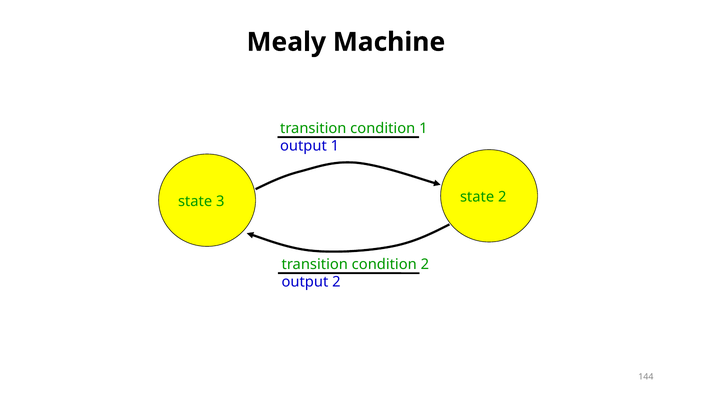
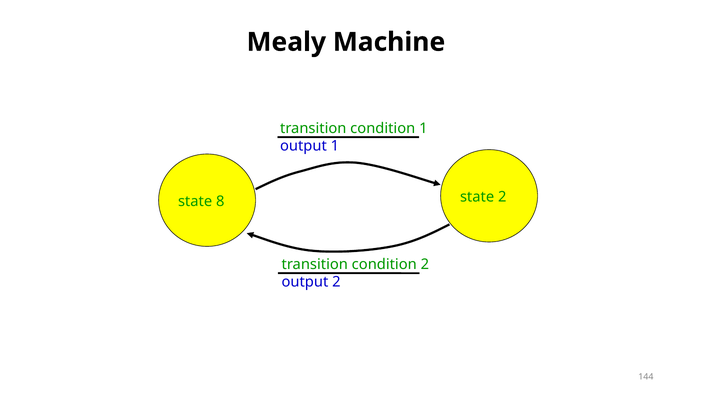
3: 3 -> 8
